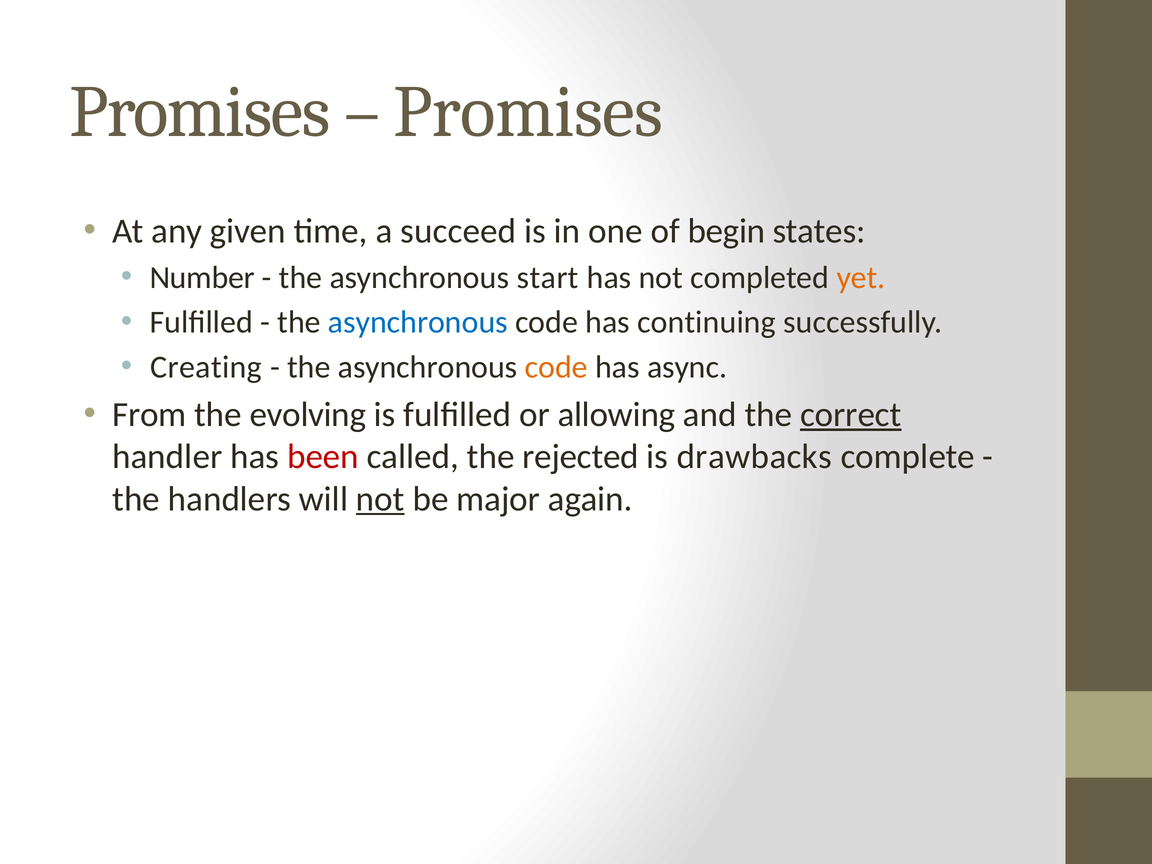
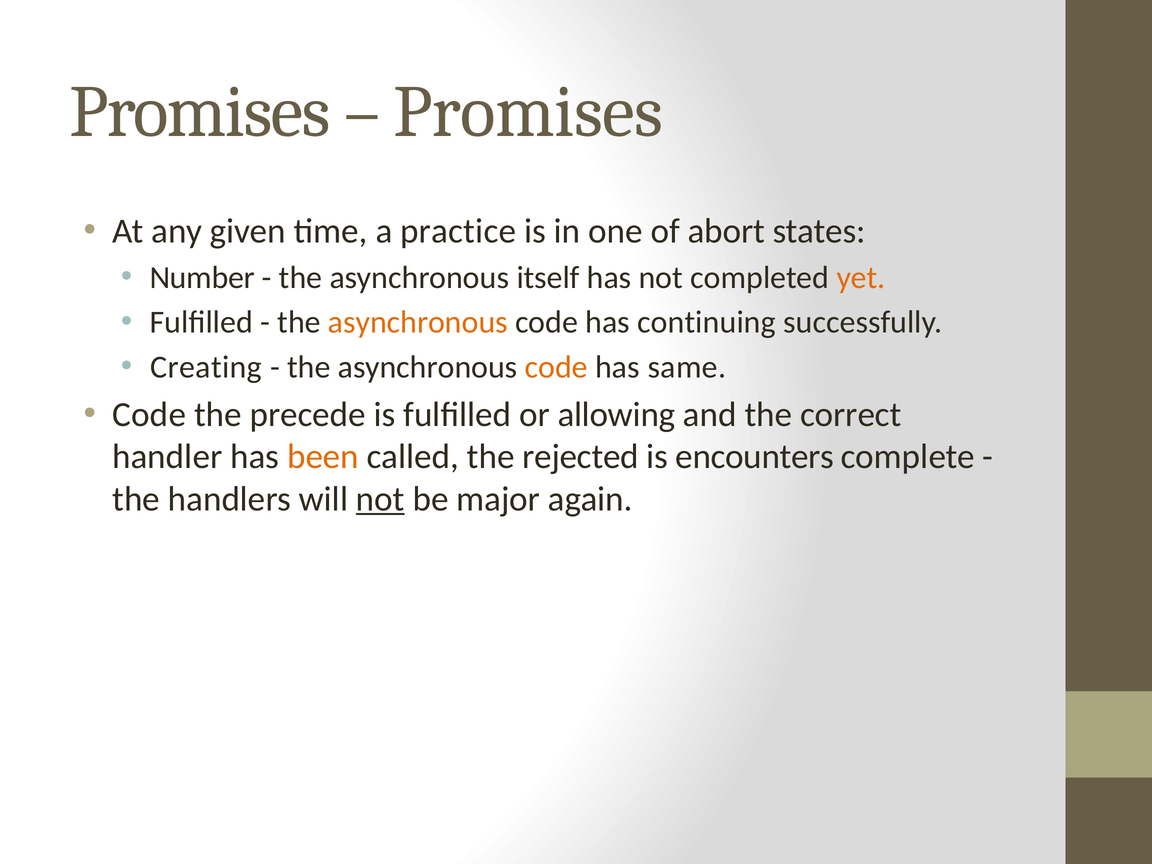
succeed: succeed -> practice
begin: begin -> abort
start: start -> itself
asynchronous at (418, 322) colour: blue -> orange
async: async -> same
From at (149, 415): From -> Code
evolving: evolving -> precede
correct underline: present -> none
been colour: red -> orange
drawbacks: drawbacks -> encounters
